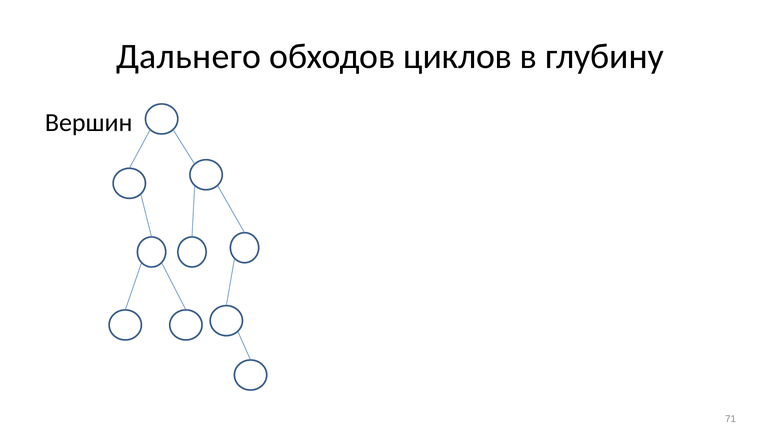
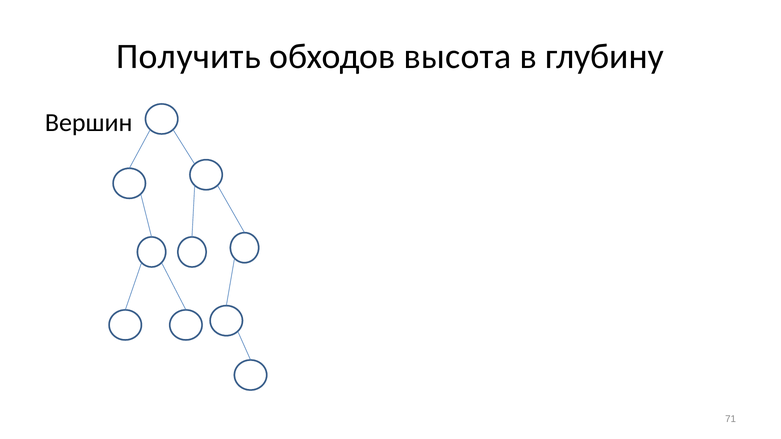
Дальнего: Дальнего -> Получить
циклов: циклов -> высота
